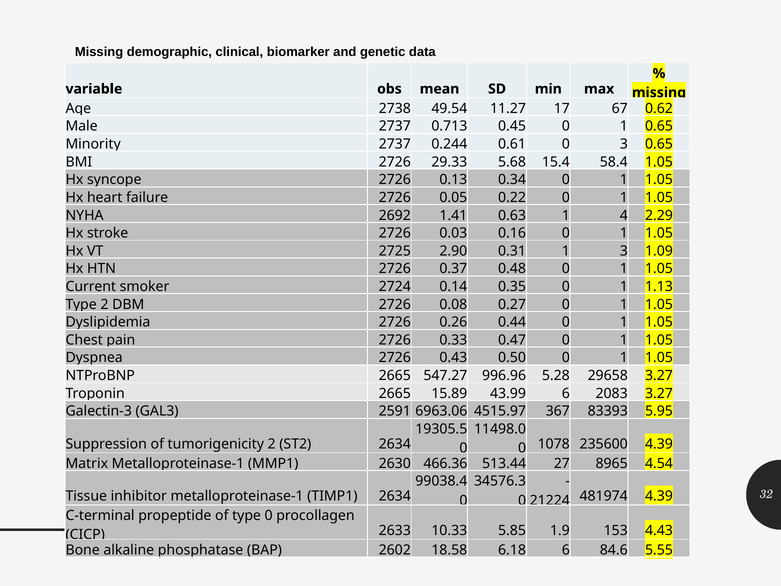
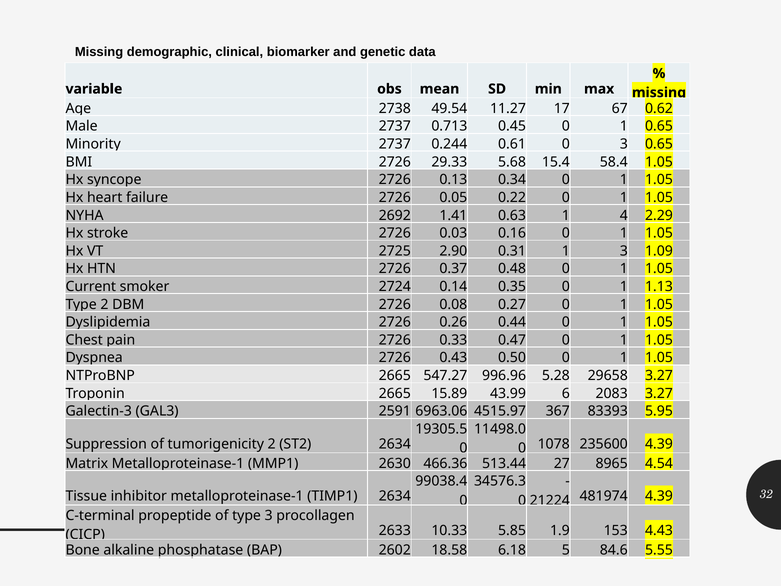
type 0: 0 -> 3
6.18 6: 6 -> 5
